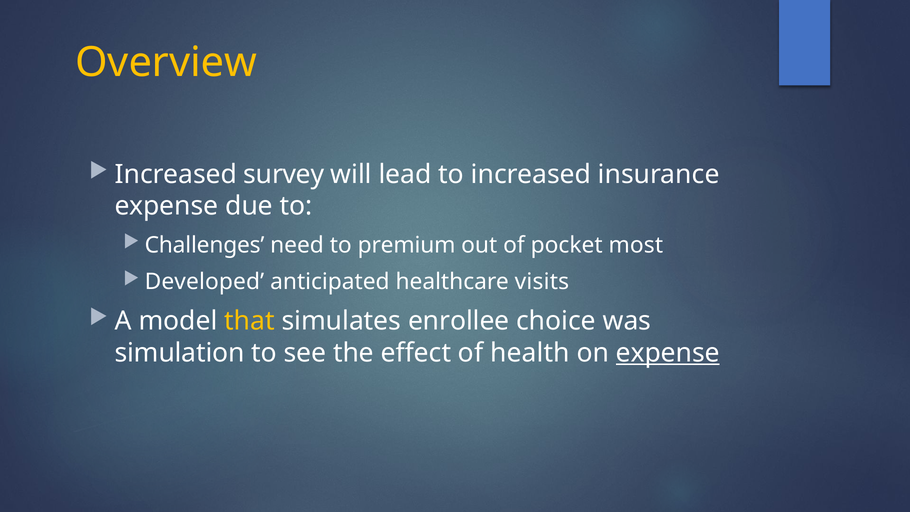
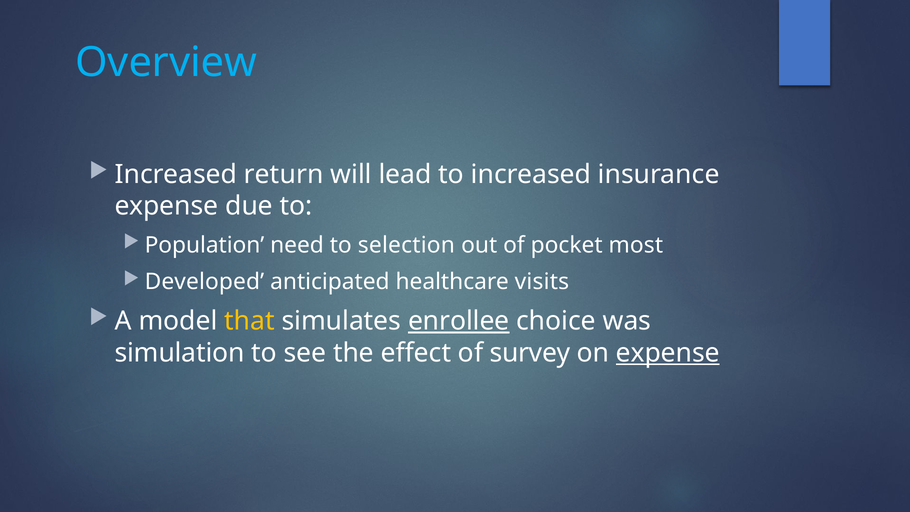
Overview colour: yellow -> light blue
survey: survey -> return
Challenges: Challenges -> Population
premium: premium -> selection
enrollee underline: none -> present
health: health -> survey
